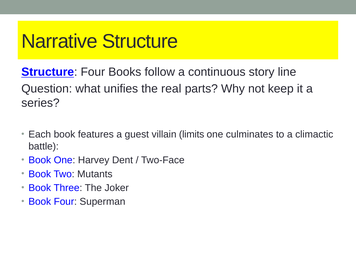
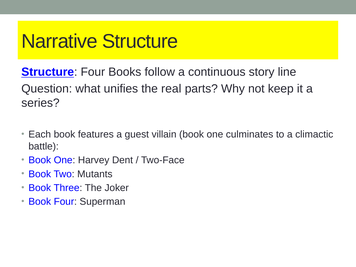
villain limits: limits -> book
